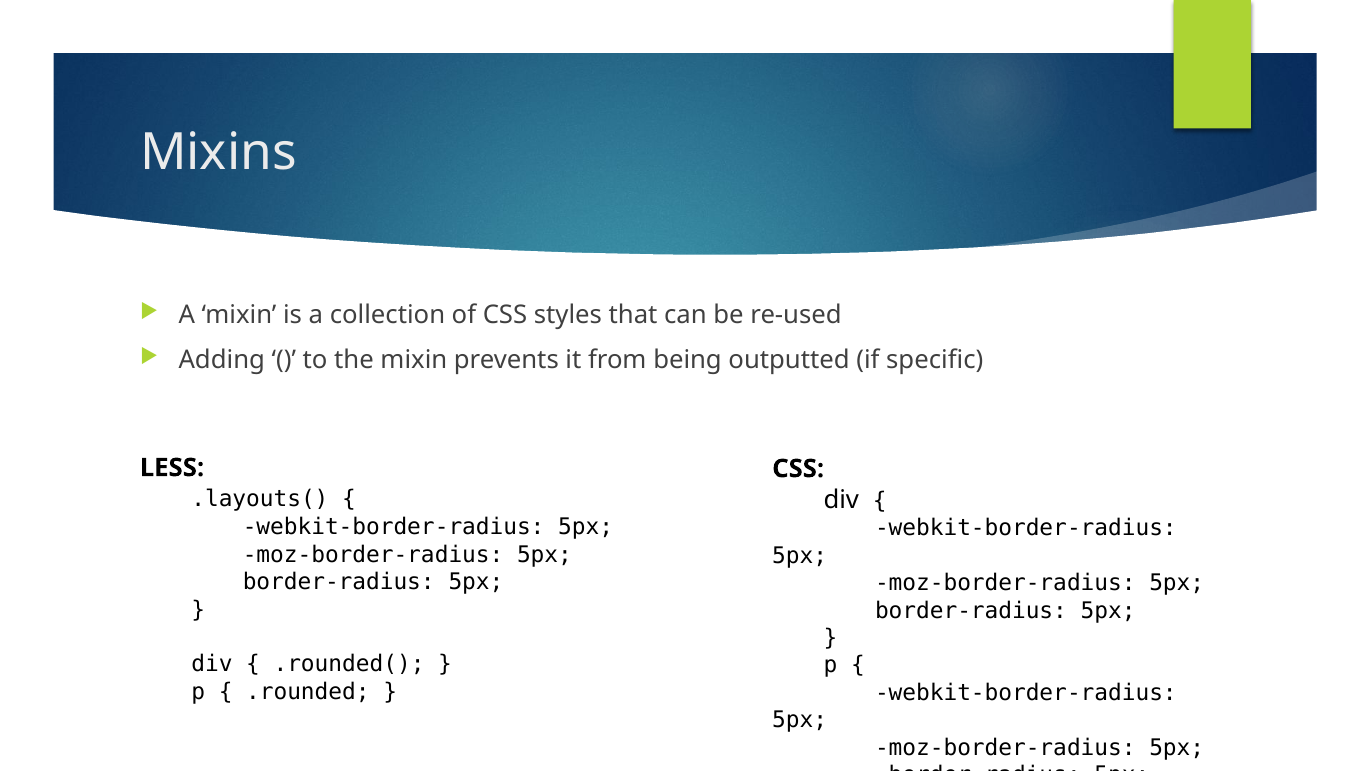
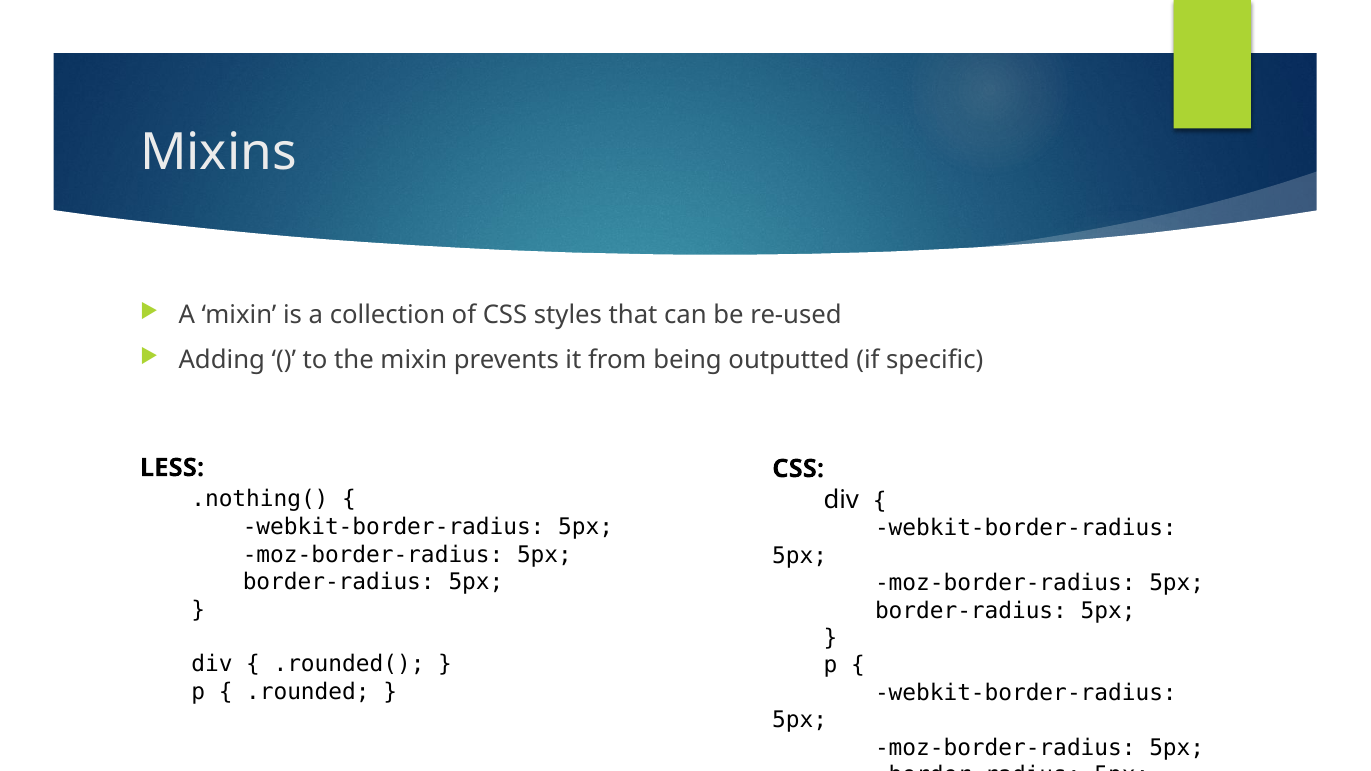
.layouts(: .layouts( -> .nothing(
